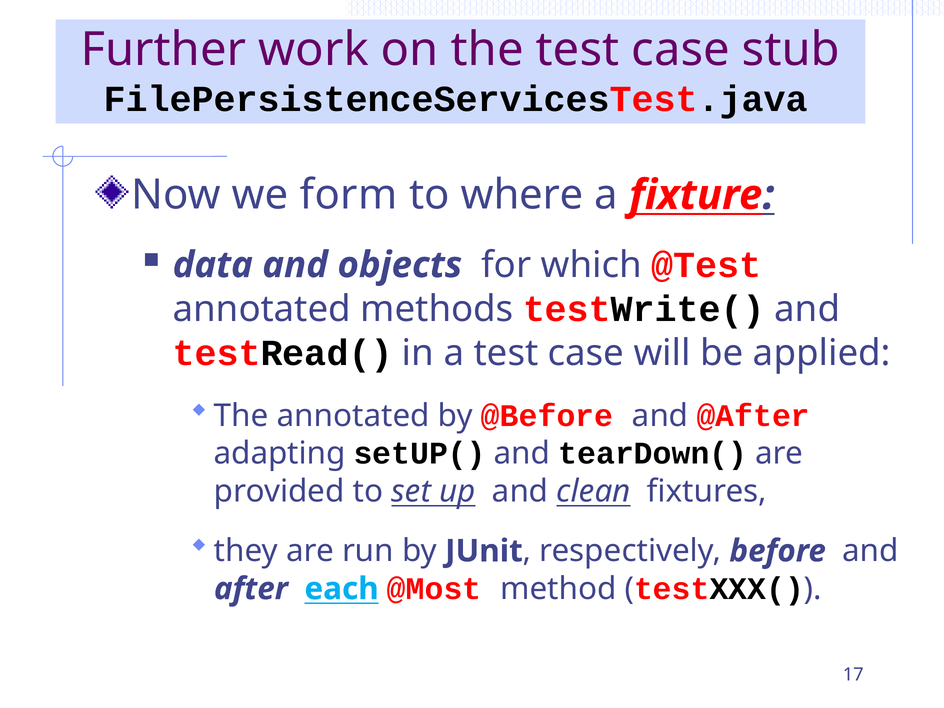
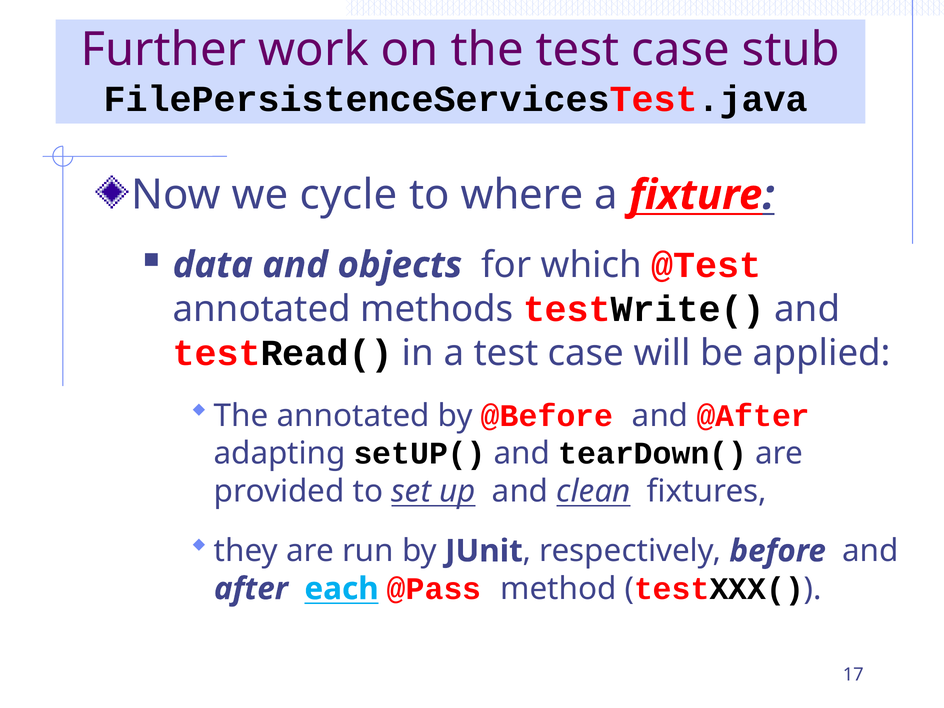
form: form -> cycle
@Most: @Most -> @Pass
